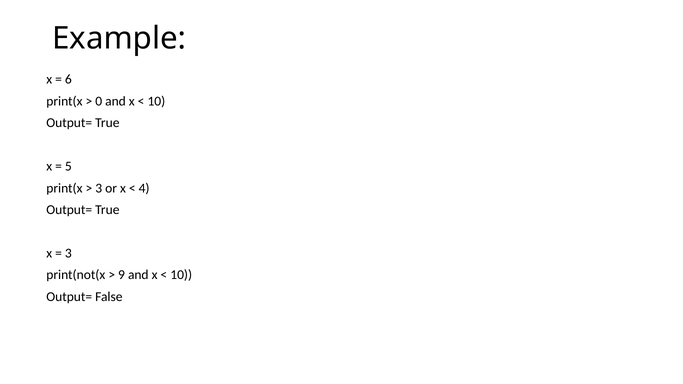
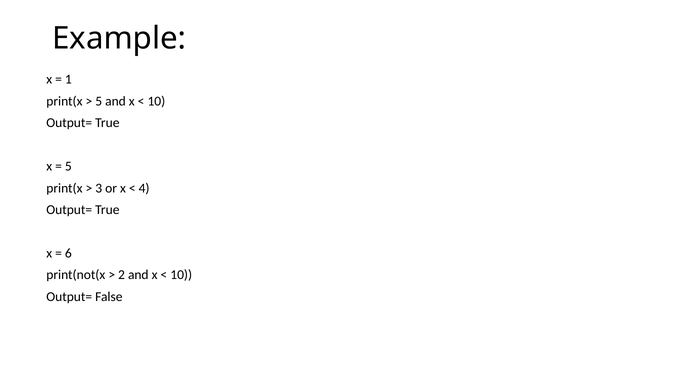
6: 6 -> 1
0 at (99, 101): 0 -> 5
3 at (68, 253): 3 -> 6
9: 9 -> 2
